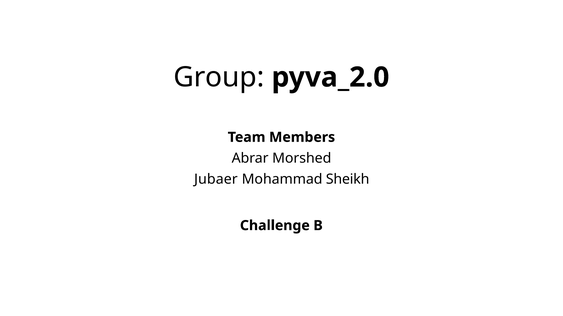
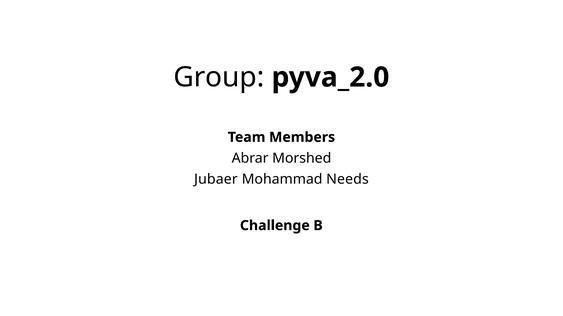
Sheikh: Sheikh -> Needs
